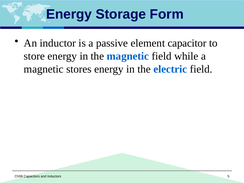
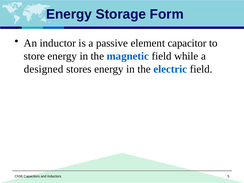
magnetic at (44, 69): magnetic -> designed
